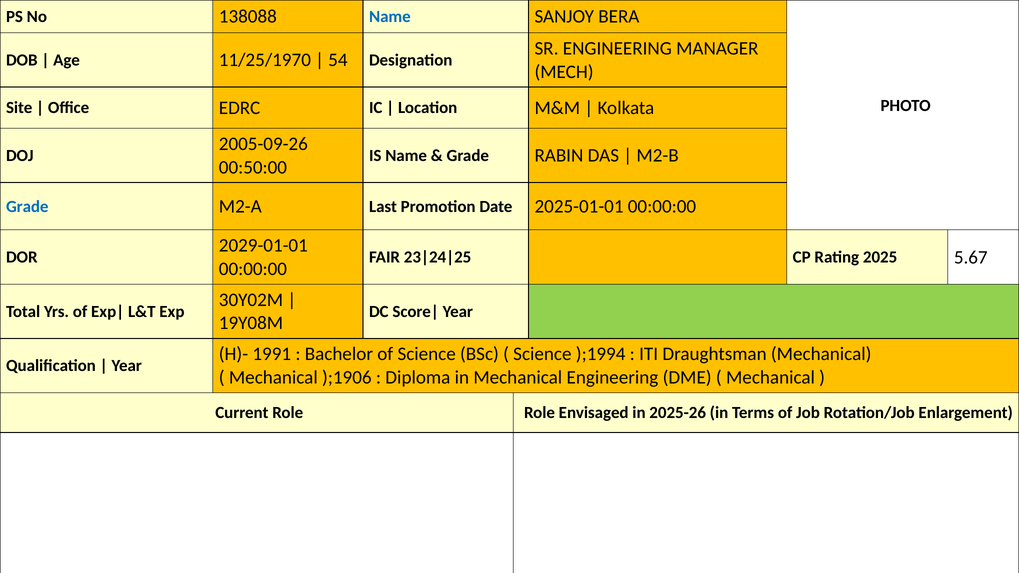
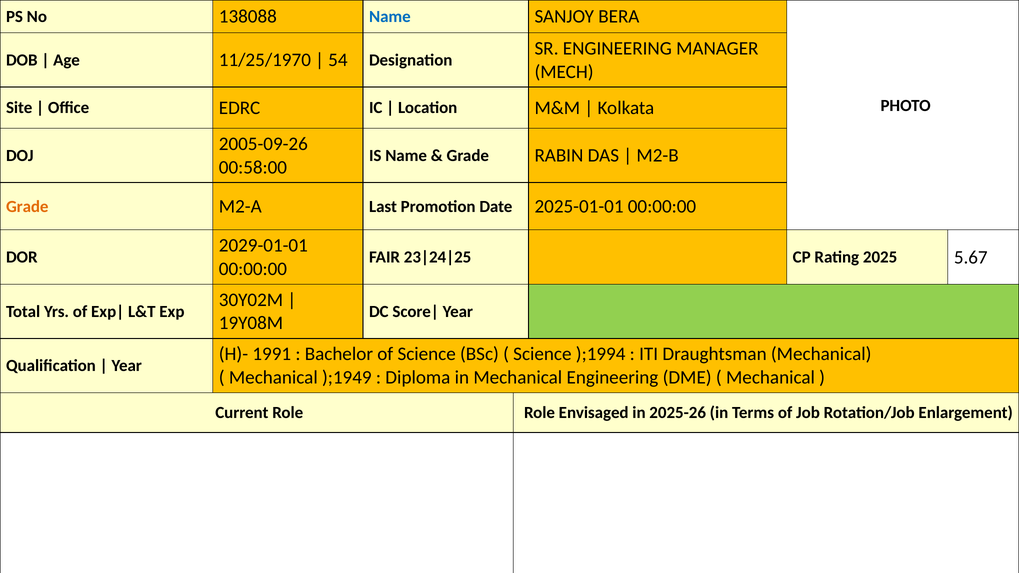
00:50:00: 00:50:00 -> 00:58:00
Grade at (27, 206) colour: blue -> orange
);1906: );1906 -> );1949
